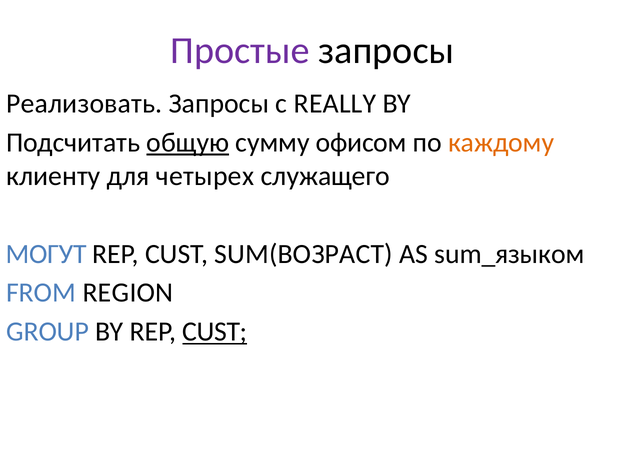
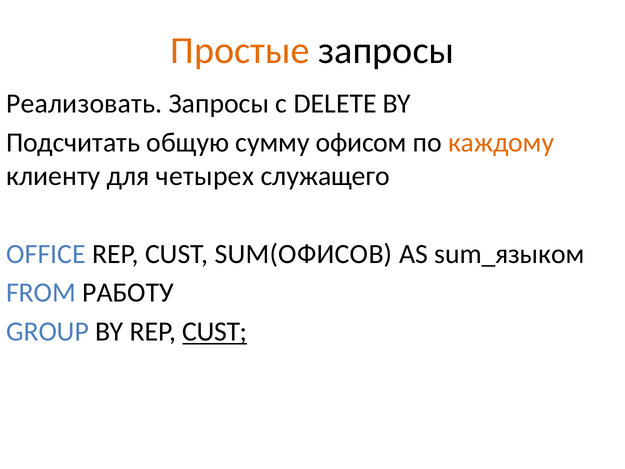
Простые colour: purple -> orange
REALLY: REALLY -> DELETE
общую underline: present -> none
МОГУТ: МОГУТ -> OFFICE
SUM(ВОЗРАСТ: SUM(ВОЗРАСТ -> SUM(ОФИСОВ
REGION: REGION -> РАБОТУ
